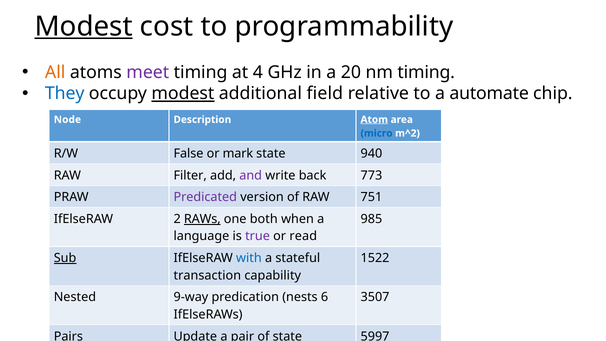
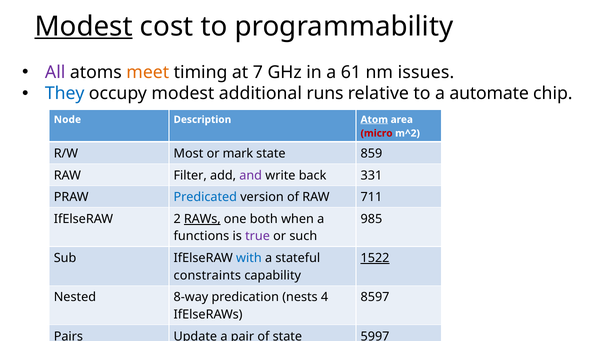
All colour: orange -> purple
meet colour: purple -> orange
4: 4 -> 7
20: 20 -> 61
nm timing: timing -> issues
modest at (183, 94) underline: present -> none
field: field -> runs
micro colour: blue -> red
False: False -> Most
940: 940 -> 859
773: 773 -> 331
Predicated colour: purple -> blue
751: 751 -> 711
language: language -> functions
read: read -> such
Sub underline: present -> none
1522 underline: none -> present
transaction: transaction -> constraints
9-way: 9-way -> 8-way
6: 6 -> 4
3507: 3507 -> 8597
